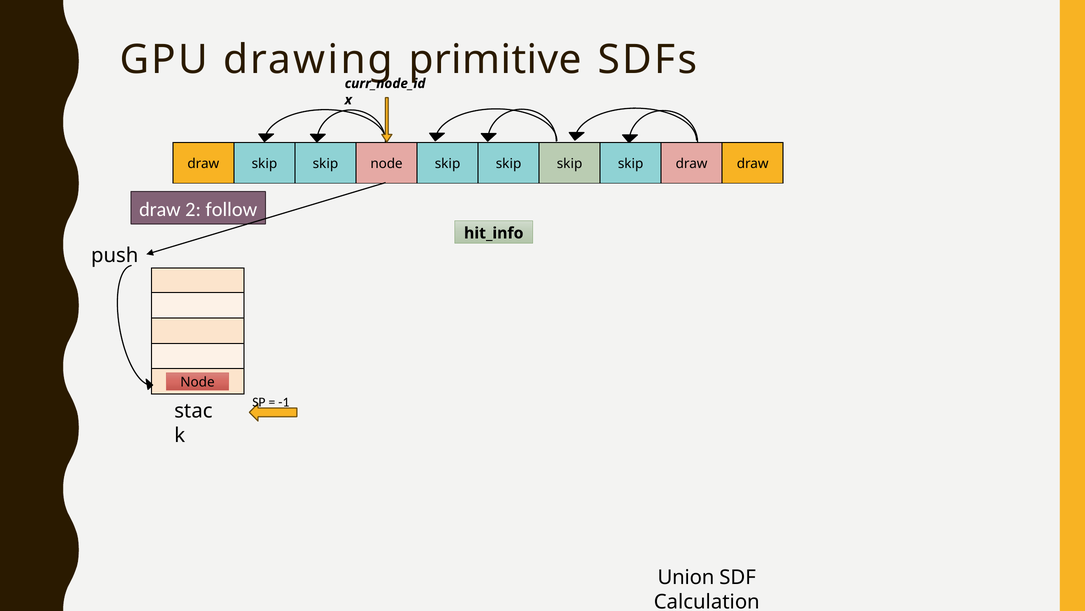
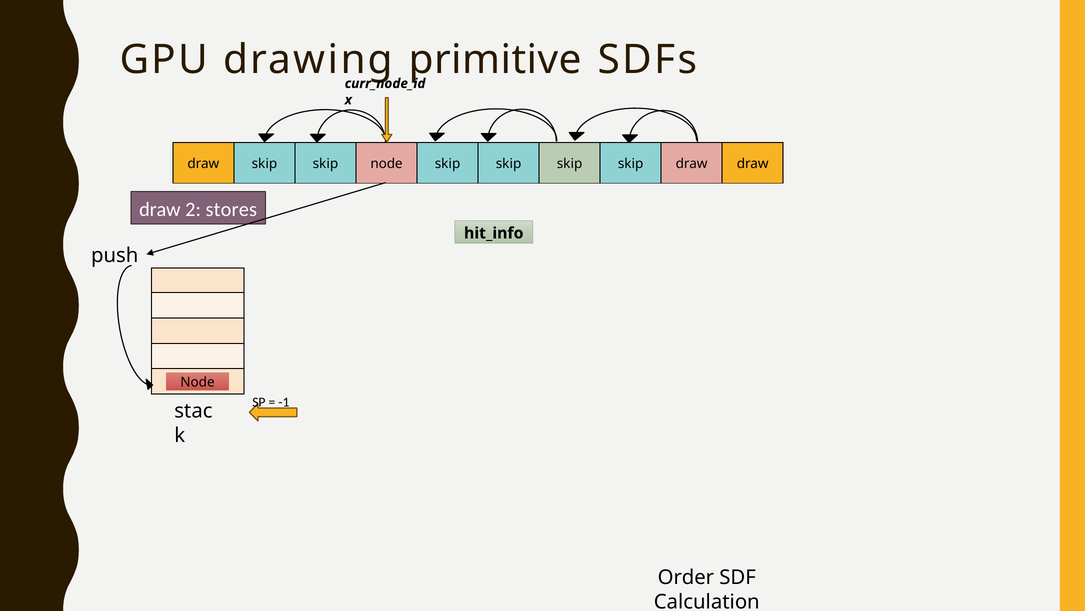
follow: follow -> stores
Union: Union -> Order
